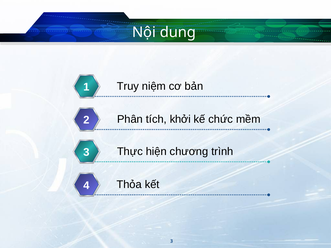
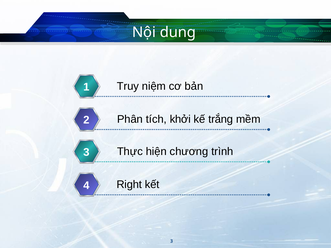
chức: chức -> trắng
Thỏa: Thỏa -> Right
